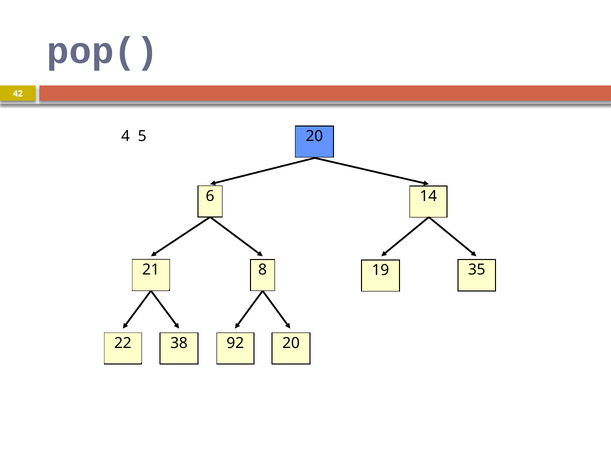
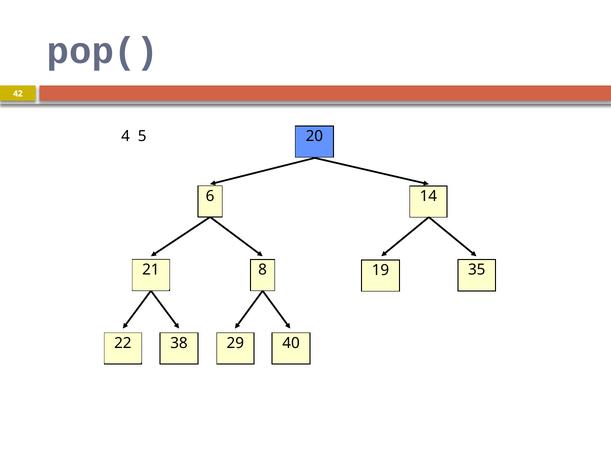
92: 92 -> 29
38 20: 20 -> 40
